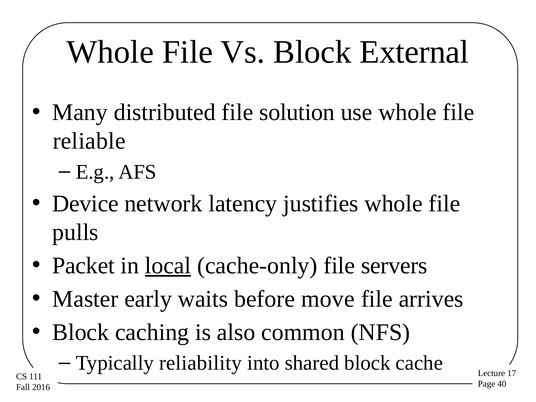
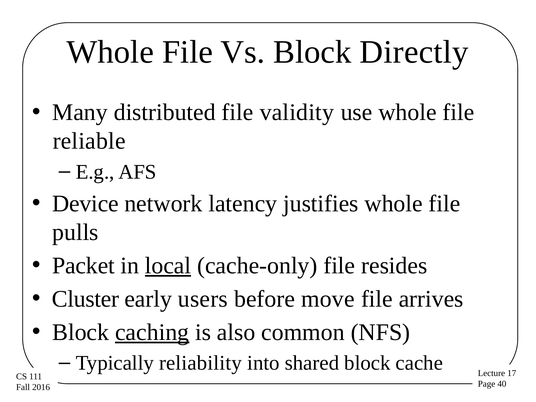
External: External -> Directly
solution: solution -> validity
servers: servers -> resides
Master: Master -> Cluster
waits: waits -> users
caching underline: none -> present
